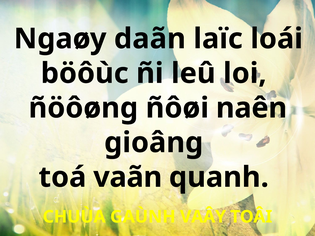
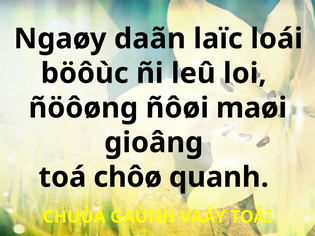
naên: naên -> maøi
vaãn: vaãn -> chôø
